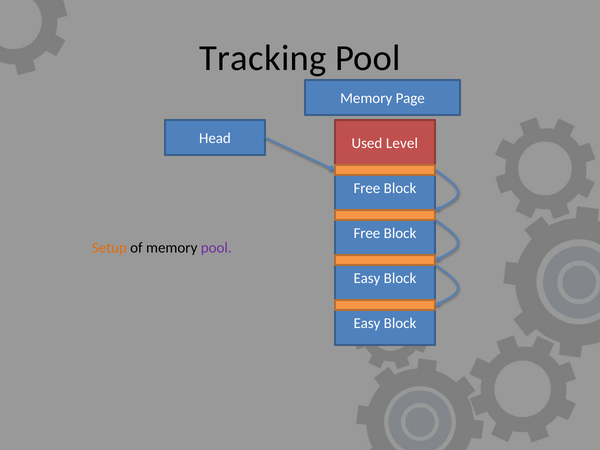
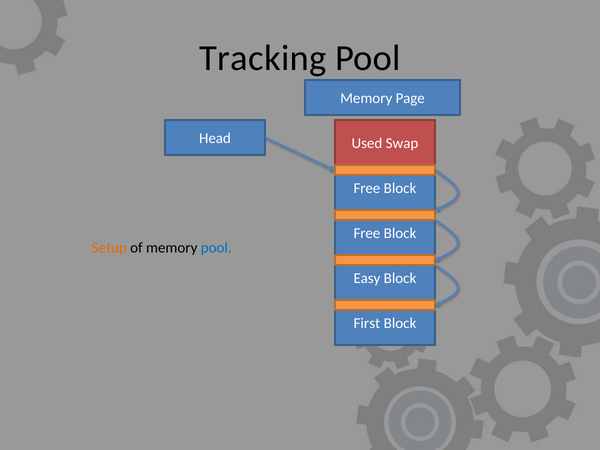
Level: Level -> Swap
pool at (216, 248) colour: purple -> blue
Easy at (367, 324): Easy -> First
